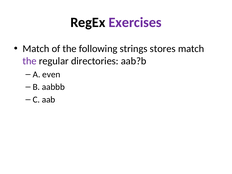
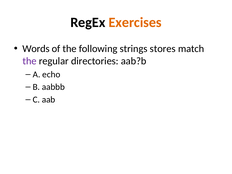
Exercises colour: purple -> orange
Match at (36, 49): Match -> Words
even: even -> echo
